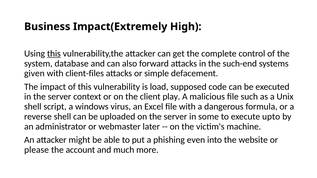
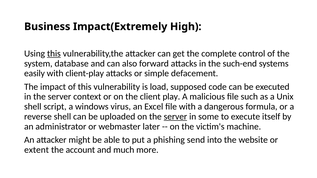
given: given -> easily
client-files: client-files -> client-play
server at (175, 117) underline: none -> present
upto: upto -> itself
even: even -> send
please: please -> extent
